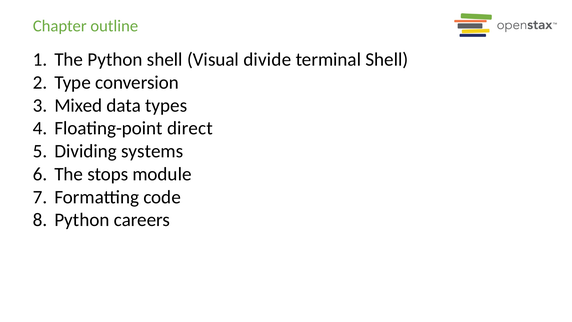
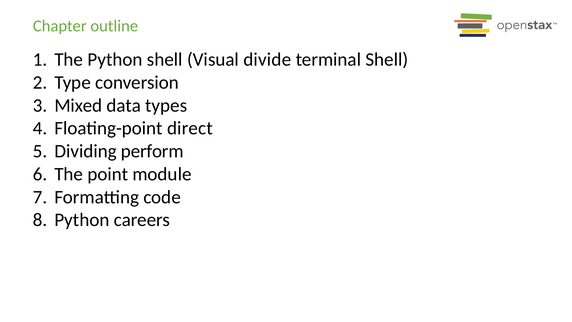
systems: systems -> perform
stops: stops -> point
